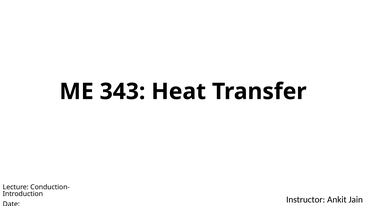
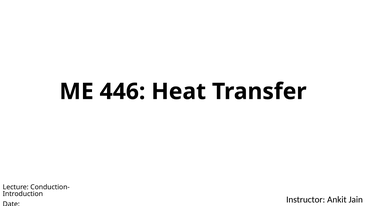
343: 343 -> 446
